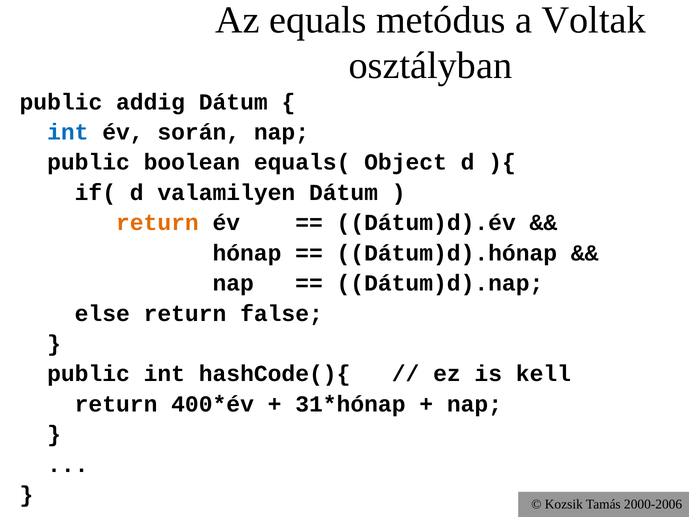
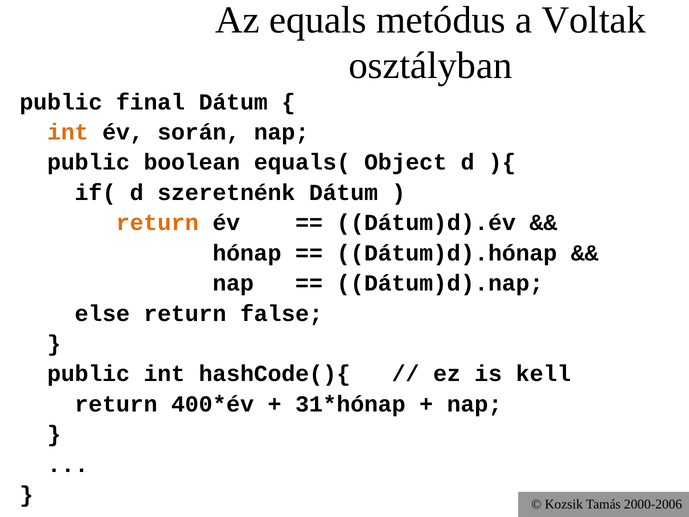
addig: addig -> final
int at (68, 132) colour: blue -> orange
valamilyen: valamilyen -> szeretnénk
